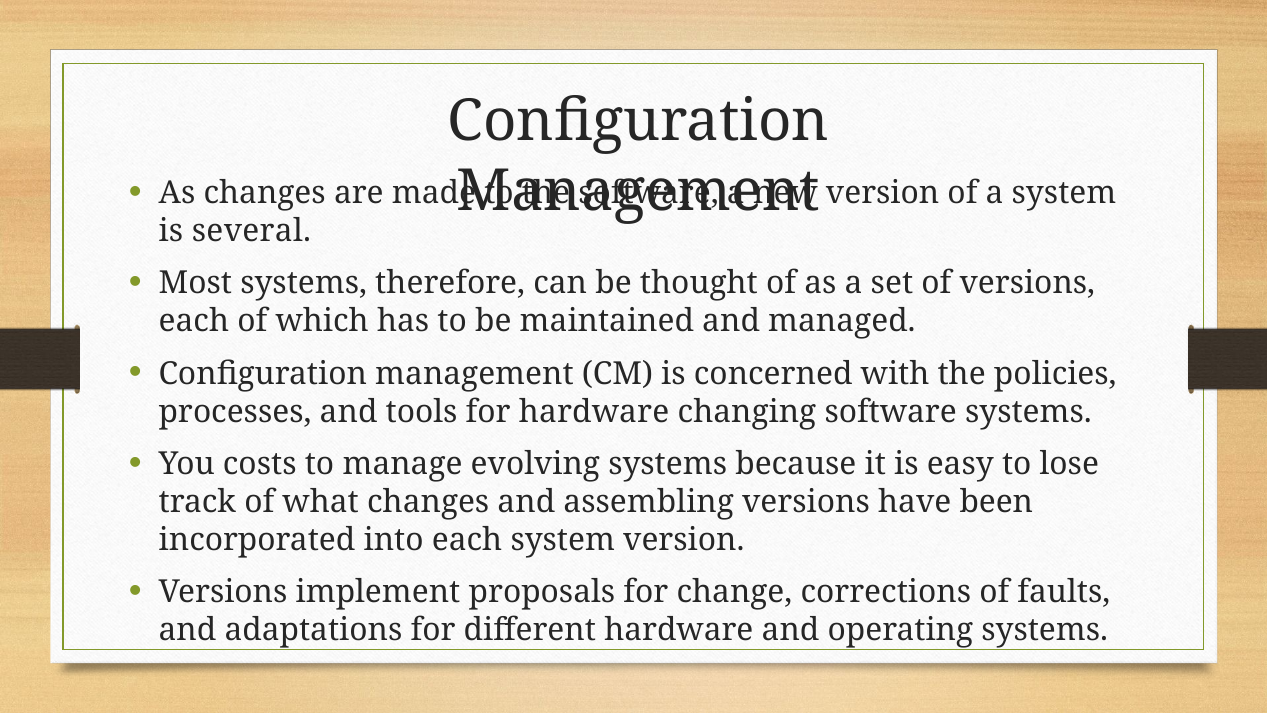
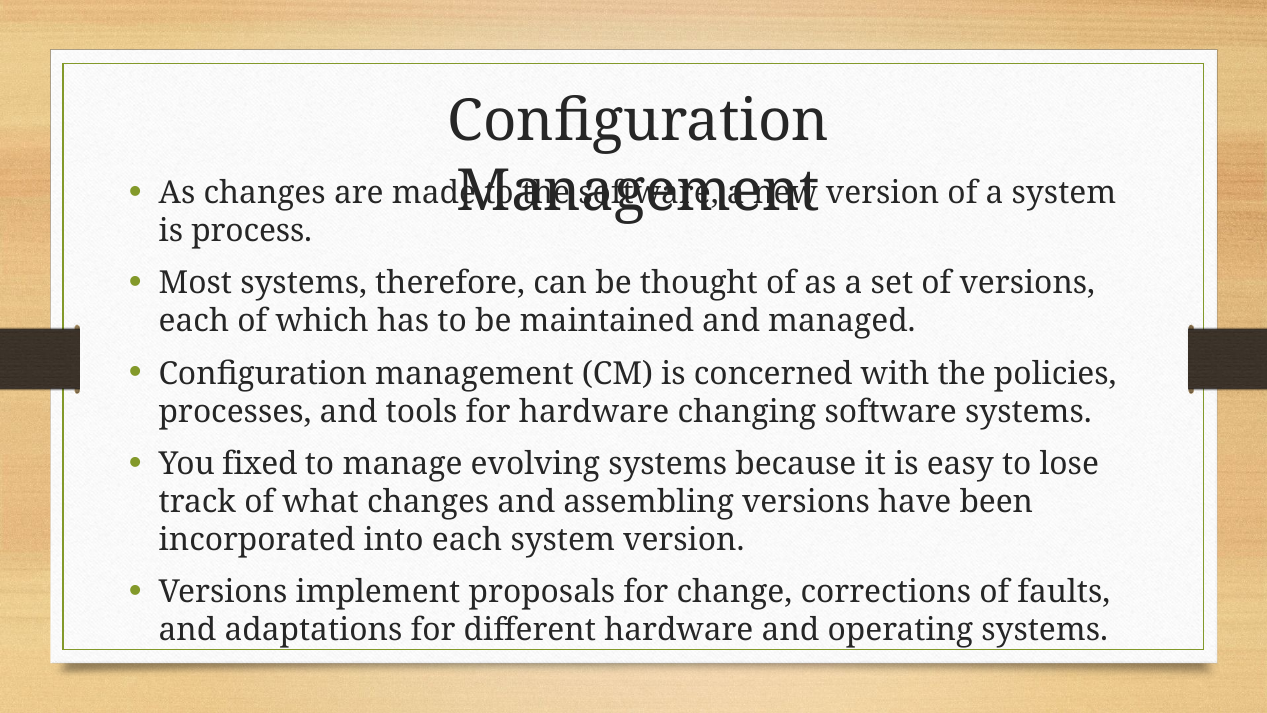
several: several -> process
costs: costs -> fixed
